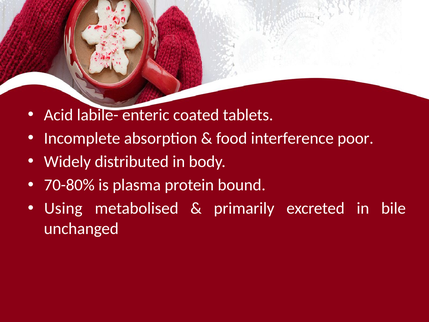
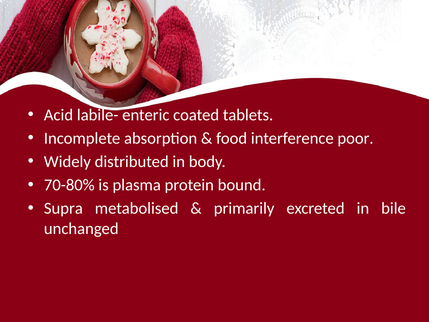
Using: Using -> Supra
